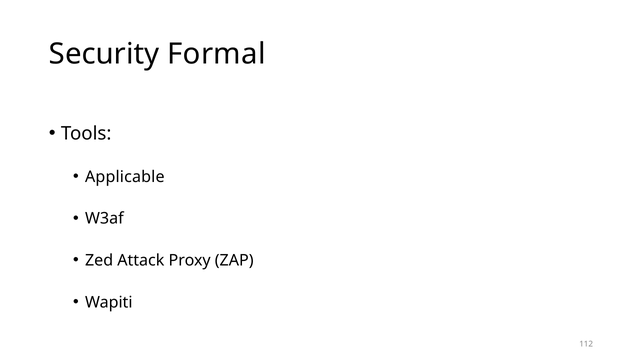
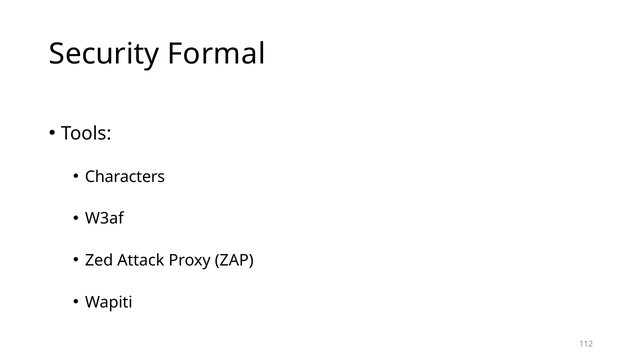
Applicable: Applicable -> Characters
